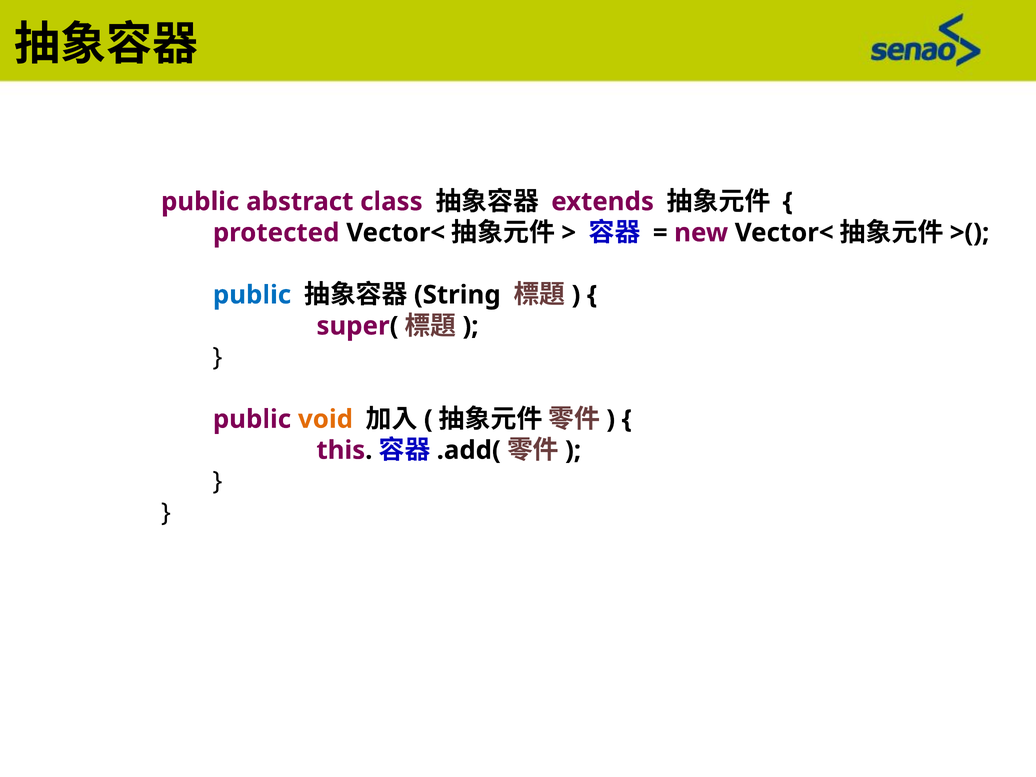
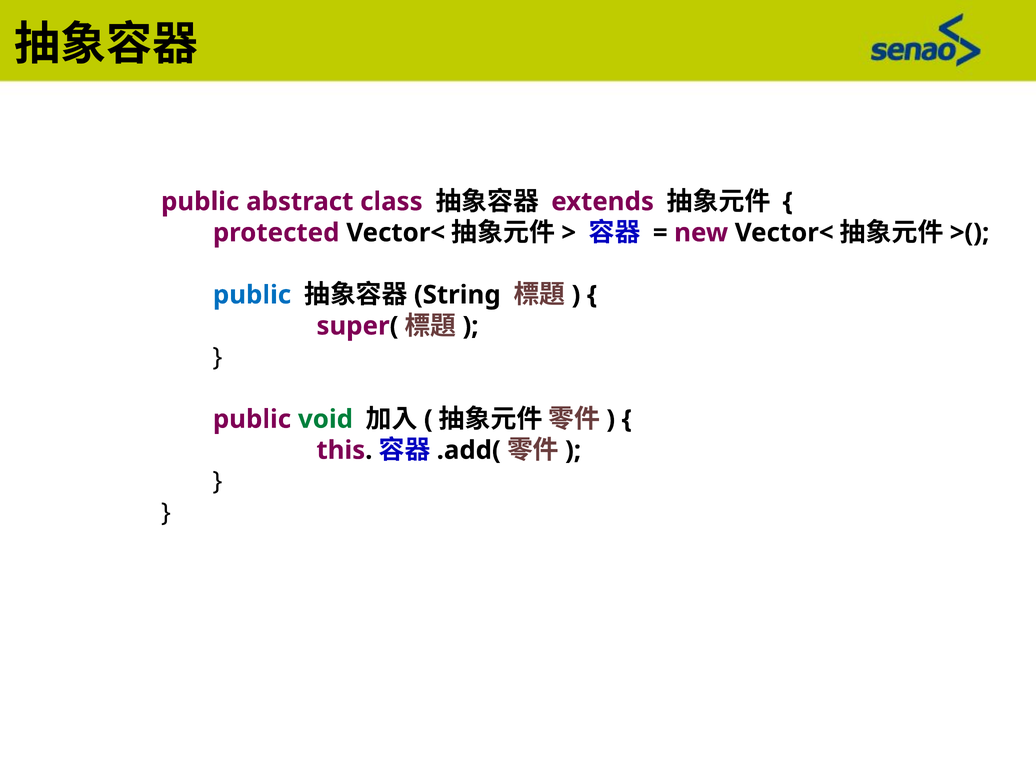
void colour: orange -> green
